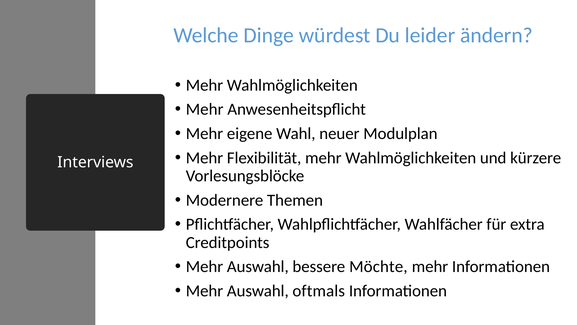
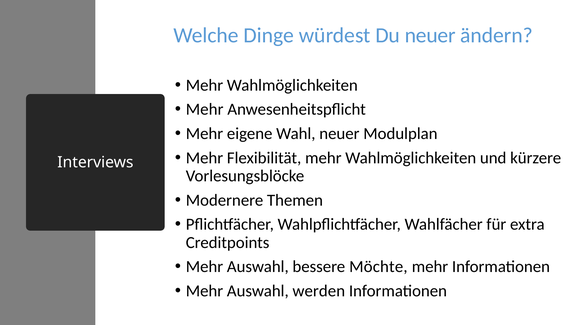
Du leider: leider -> neuer
oftmals: oftmals -> werden
